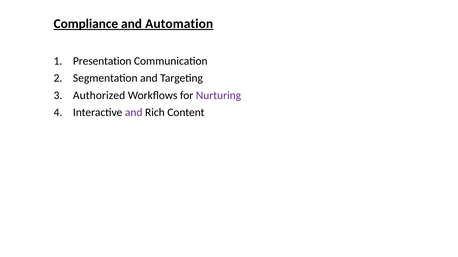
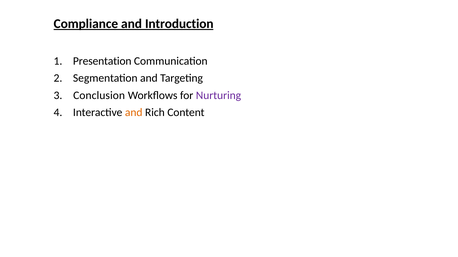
Automation: Automation -> Introduction
Authorized: Authorized -> Conclusion
and at (134, 113) colour: purple -> orange
